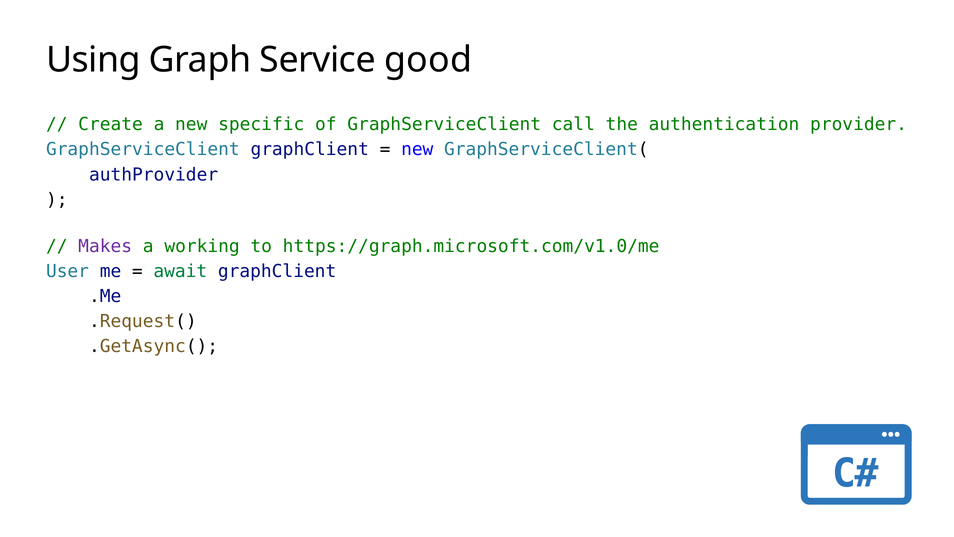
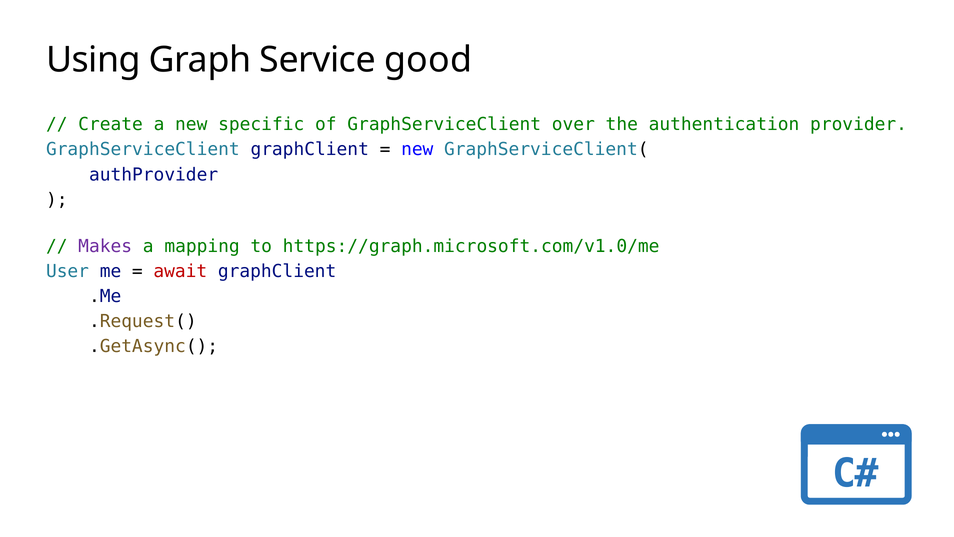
call: call -> over
working: working -> mapping
await colour: green -> red
